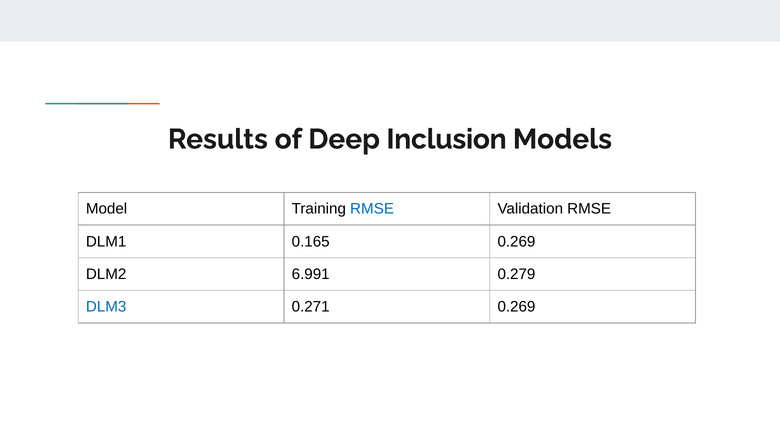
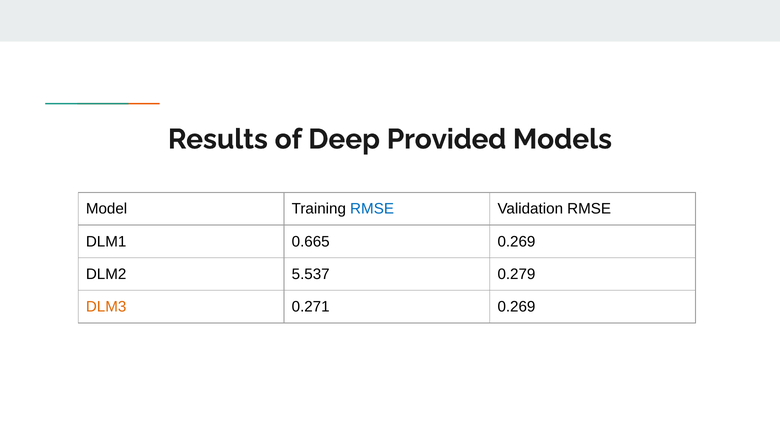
Inclusion: Inclusion -> Provided
0.165: 0.165 -> 0.665
6.991: 6.991 -> 5.537
DLM3 colour: blue -> orange
